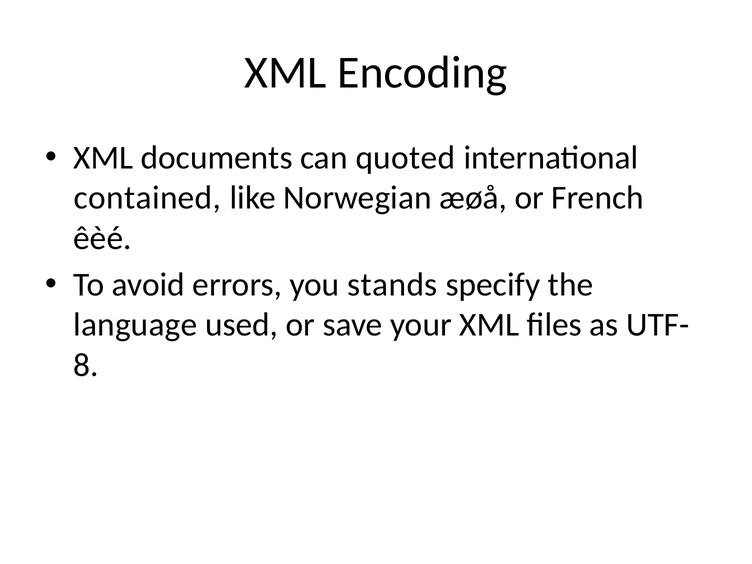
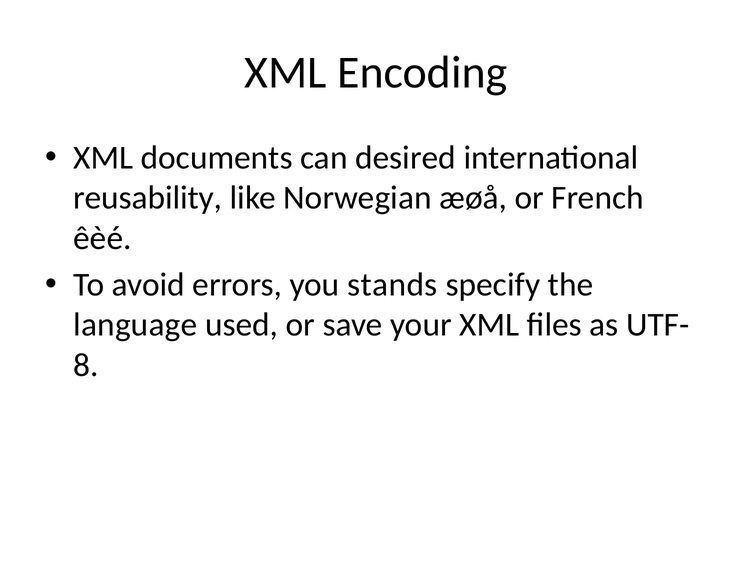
quoted: quoted -> desired
contained: contained -> reusability
